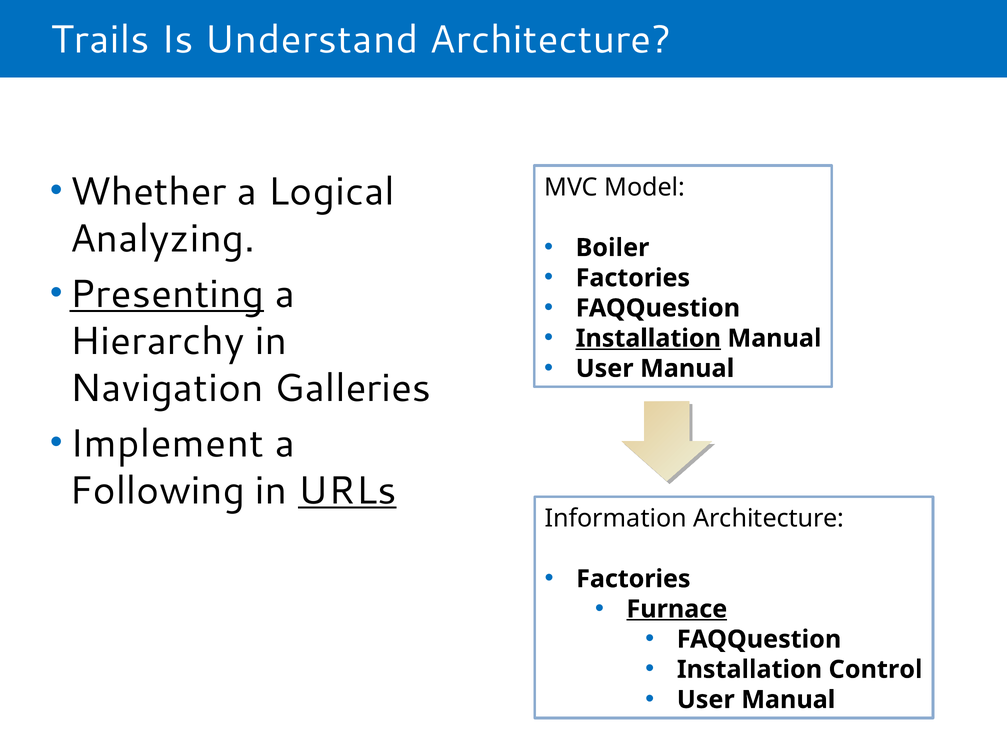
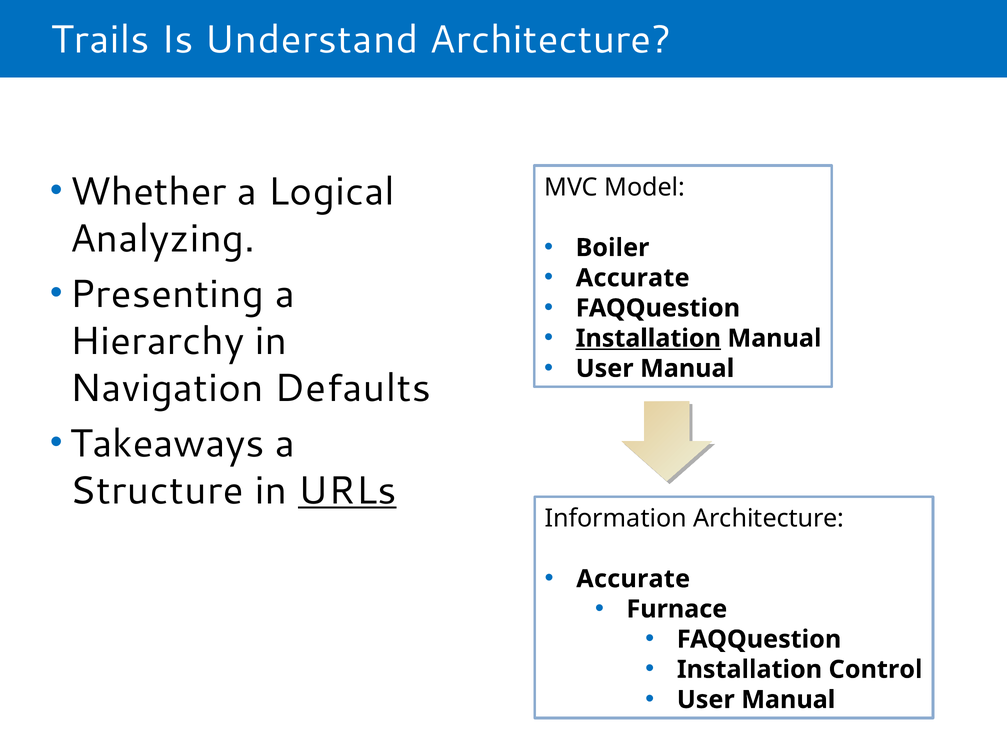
Factories at (633, 278): Factories -> Accurate
Presenting underline: present -> none
Galleries: Galleries -> Defaults
Implement: Implement -> Takeaways
Following: Following -> Structure
Factories at (633, 579): Factories -> Accurate
Furnace underline: present -> none
